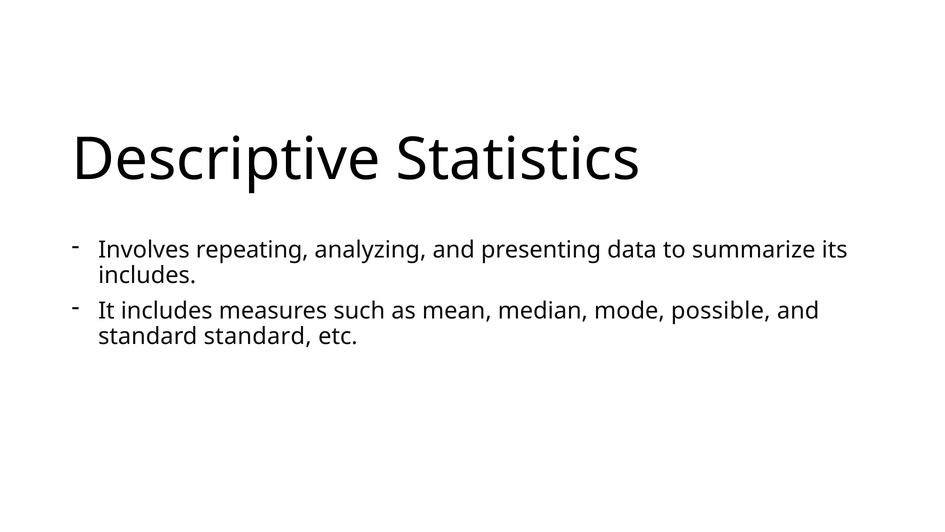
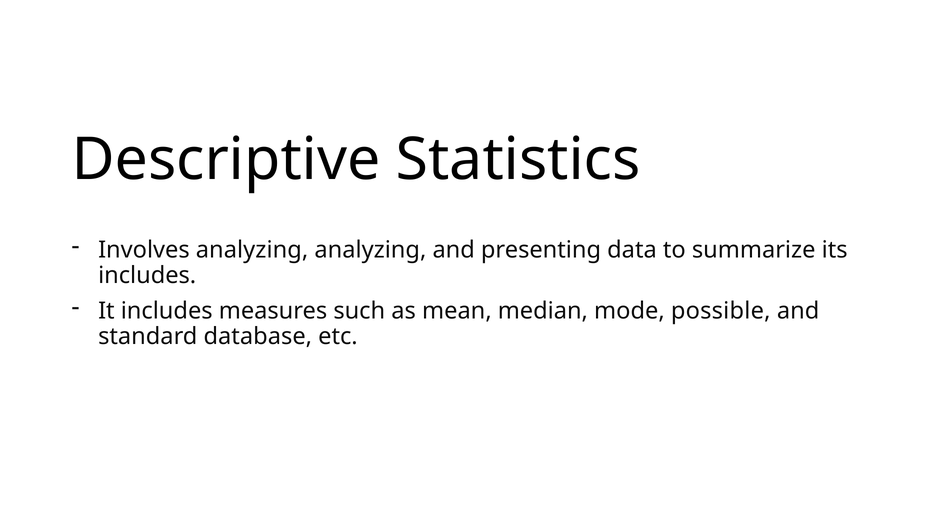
Involves repeating: repeating -> analyzing
standard standard: standard -> database
